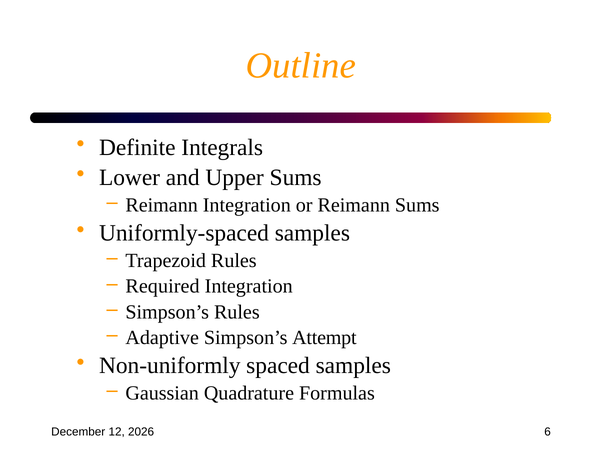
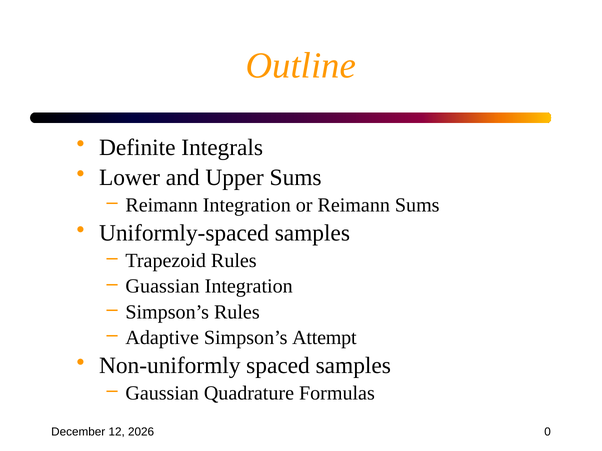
Required: Required -> Guassian
6: 6 -> 0
